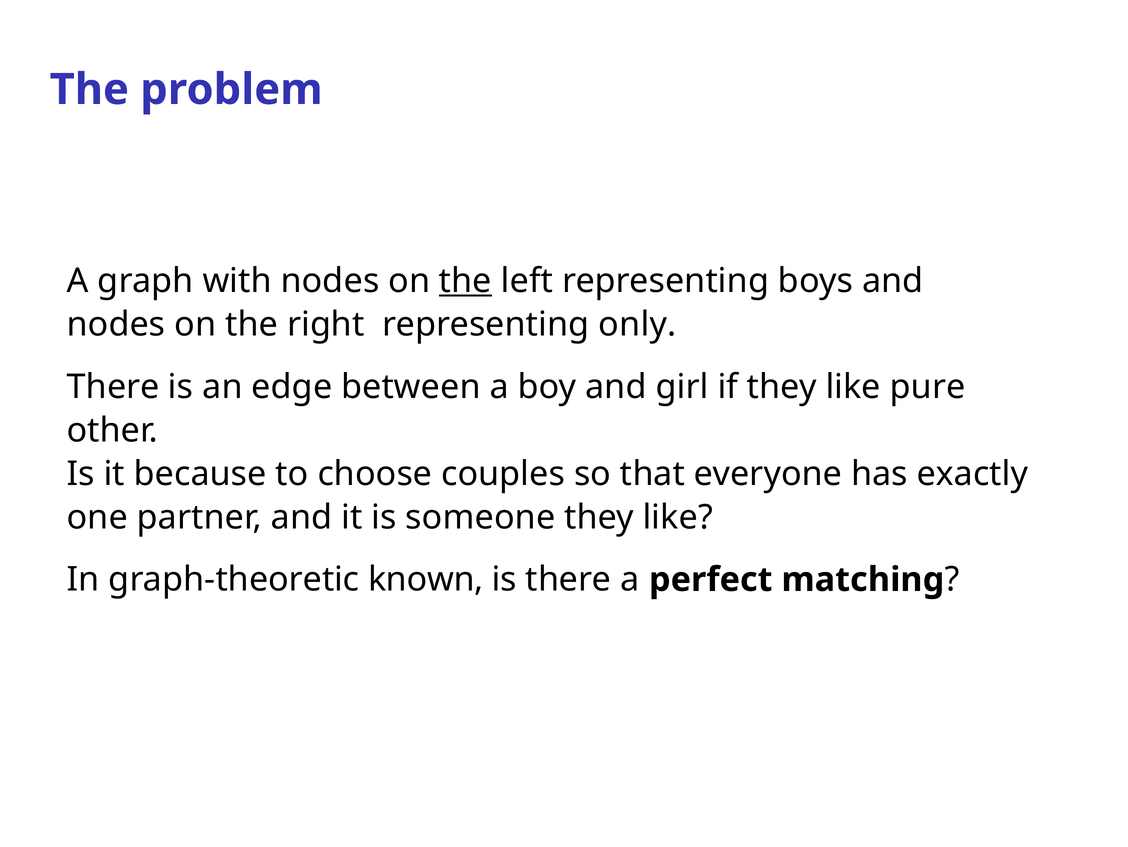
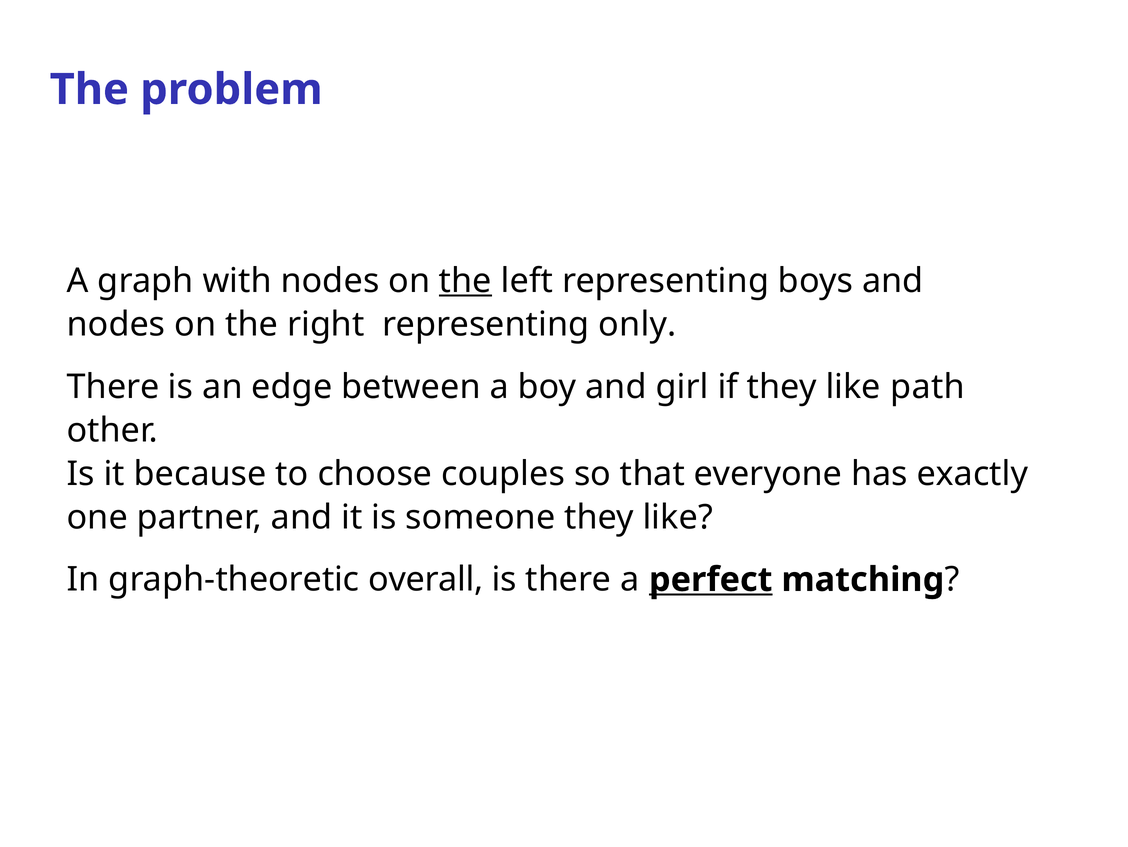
pure: pure -> path
known: known -> overall
perfect underline: none -> present
